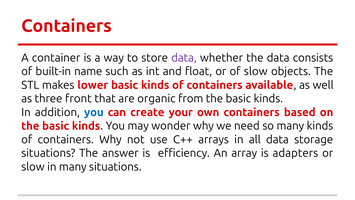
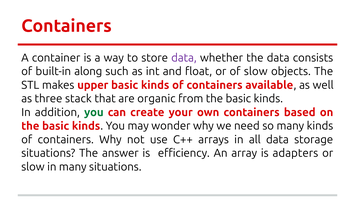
name: name -> along
lower: lower -> upper
front: front -> stack
you at (94, 112) colour: blue -> green
